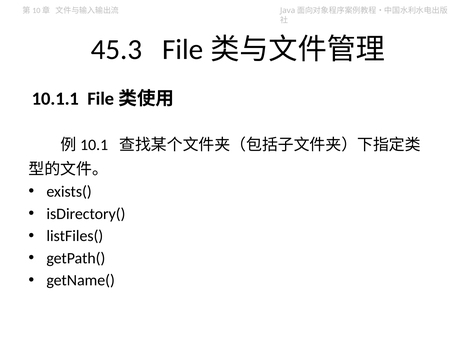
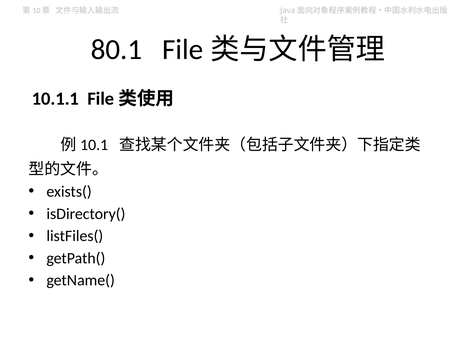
45.3: 45.3 -> 80.1
